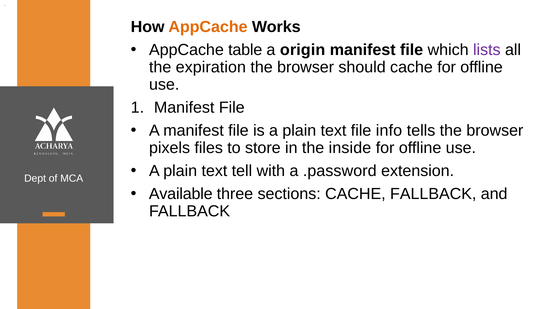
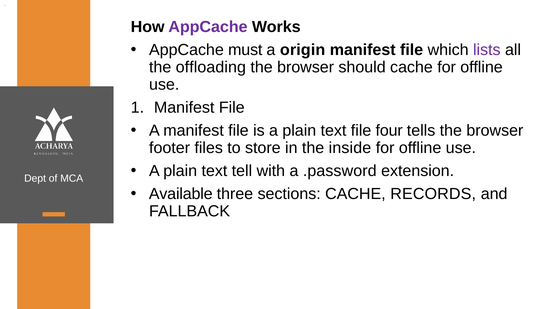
AppCache at (208, 27) colour: orange -> purple
table: table -> must
expiration: expiration -> offloading
info: info -> four
pixels: pixels -> footer
CACHE FALLBACK: FALLBACK -> RECORDS
